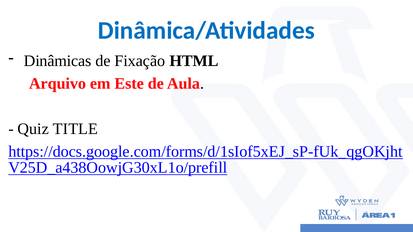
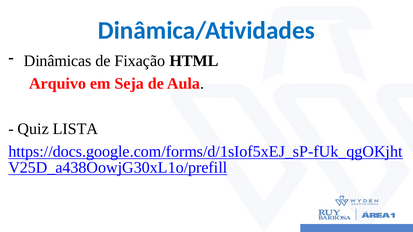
Este: Este -> Seja
TITLE: TITLE -> LISTA
